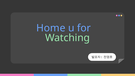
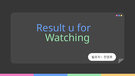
Home: Home -> Result
